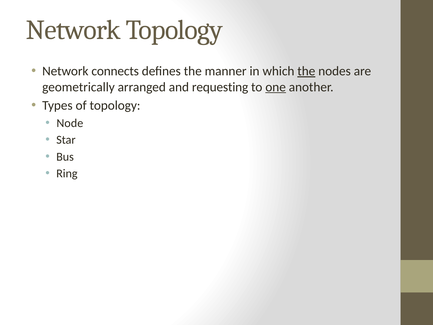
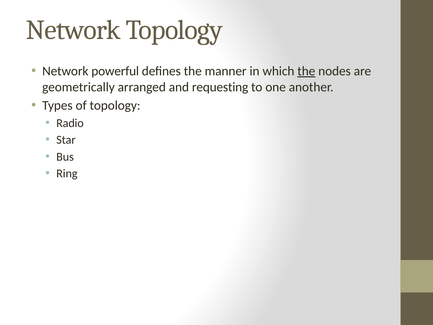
connects: connects -> powerful
one underline: present -> none
Node: Node -> Radio
